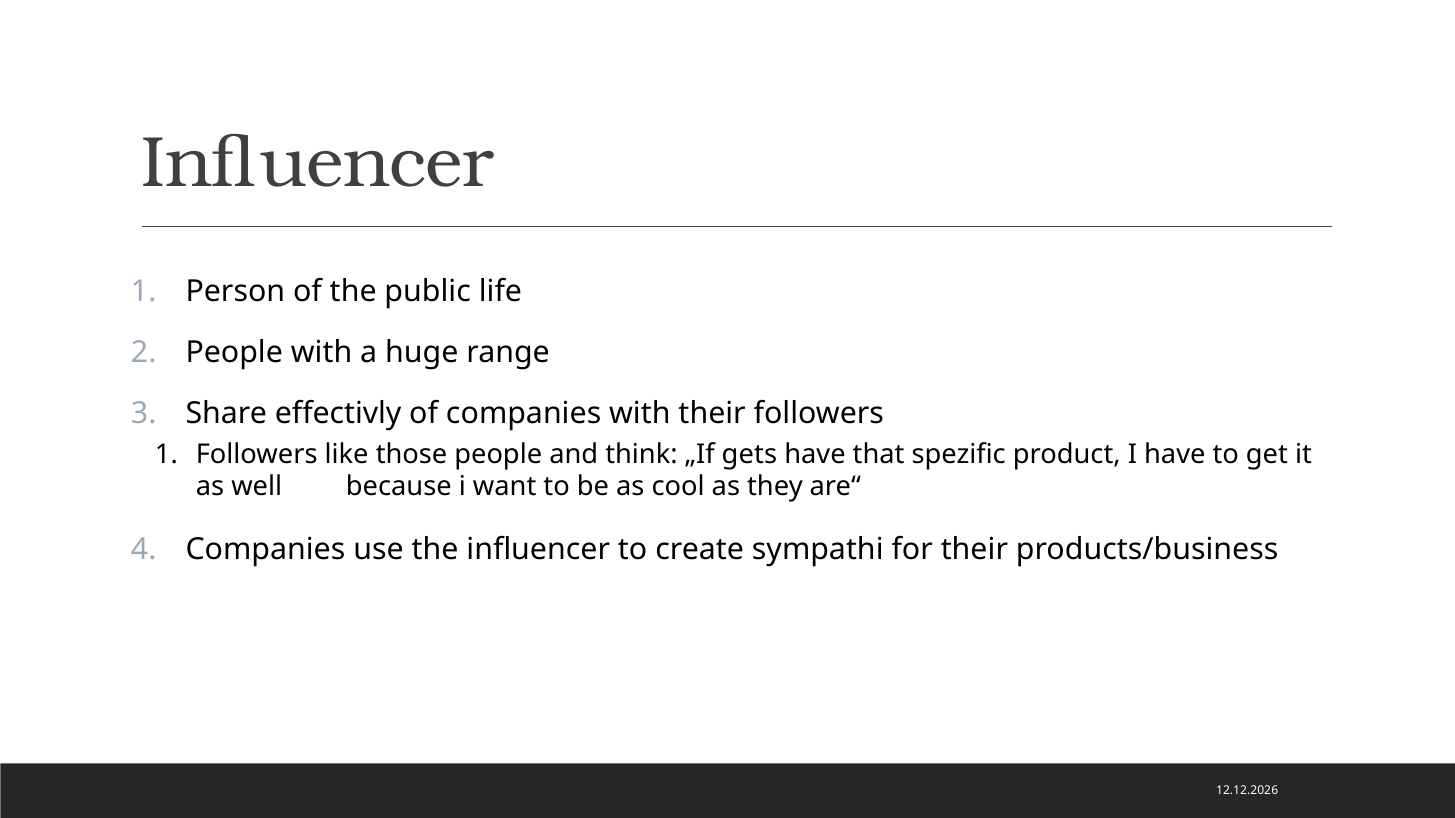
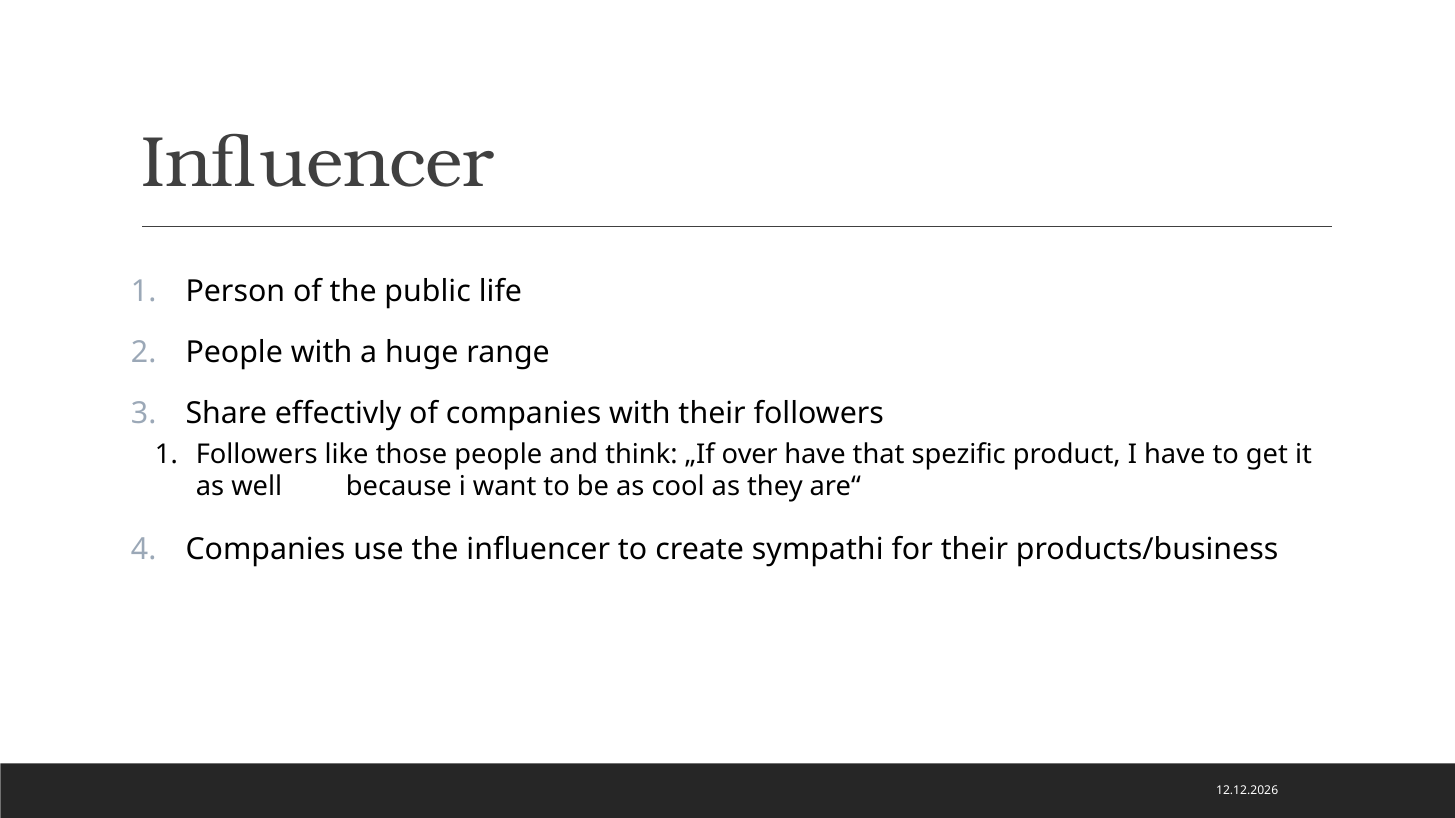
gets: gets -> over
